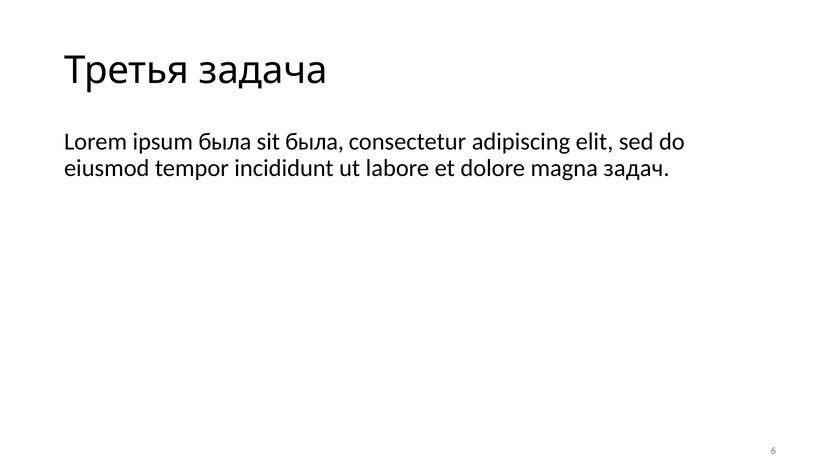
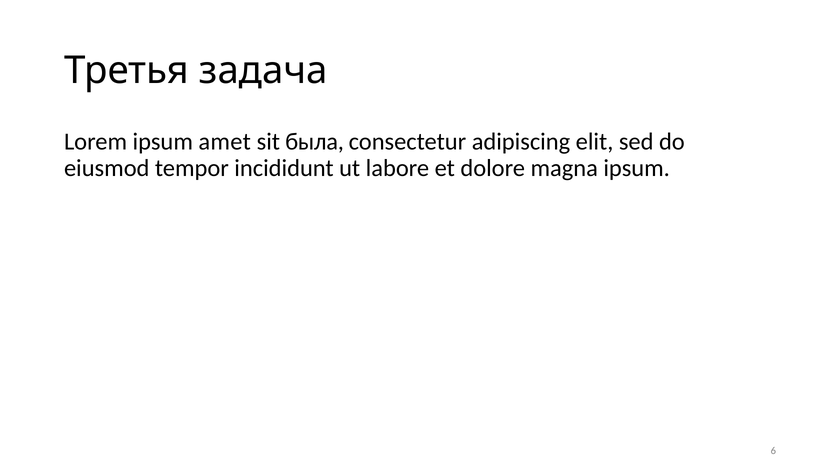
ipsum была: была -> amet
magna задач: задач -> ipsum
